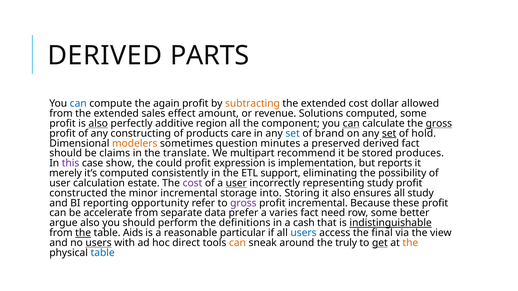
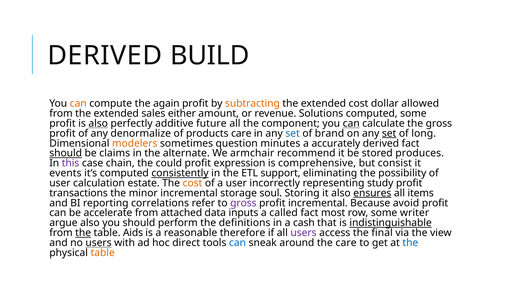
PARTS: PARTS -> BUILD
can at (78, 104) colour: blue -> orange
effect: effect -> either
region: region -> future
gross at (439, 124) underline: present -> none
constructing: constructing -> denormalize
hold: hold -> long
preserved: preserved -> accurately
should at (66, 153) underline: none -> present
translate: translate -> alternate
multipart: multipart -> armchair
show: show -> chain
implementation: implementation -> comprehensive
reports: reports -> consist
merely: merely -> events
consistently underline: none -> present
cost at (192, 183) colour: purple -> orange
user at (236, 183) underline: present -> none
constructed: constructed -> transactions
into: into -> soul
ensures underline: none -> present
all study: study -> items
opportunity: opportunity -> correlations
these: these -> avoid
separate: separate -> attached
prefer: prefer -> inputs
varies: varies -> called
need: need -> most
better: better -> writer
particular: particular -> therefore
users at (304, 233) colour: blue -> purple
can at (237, 243) colour: orange -> blue
the truly: truly -> care
get underline: present -> none
the at (410, 243) colour: orange -> blue
table at (103, 253) colour: blue -> orange
